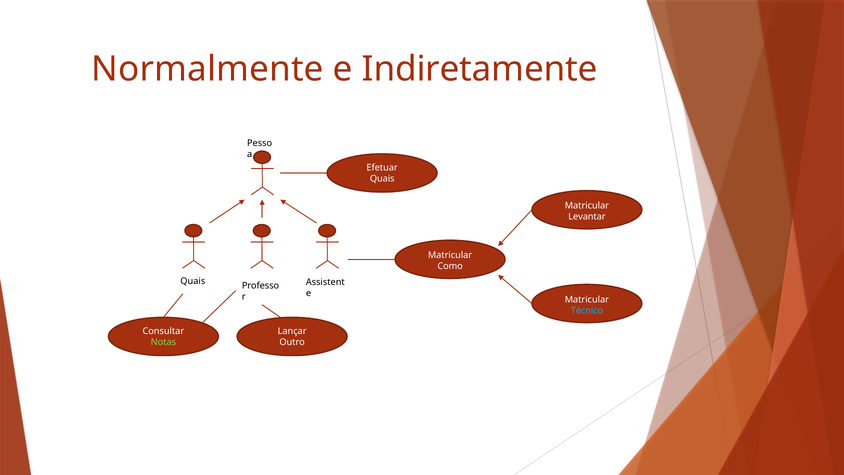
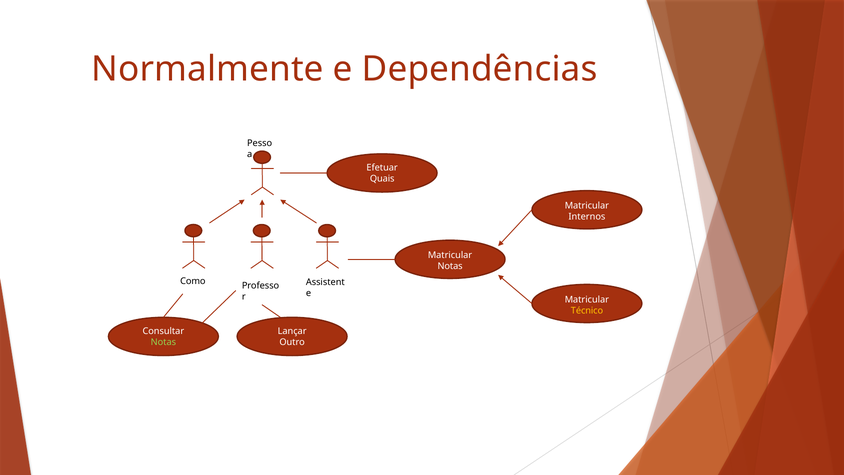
Indiretamente: Indiretamente -> Dependências
Levantar: Levantar -> Internos
Como at (450, 266): Como -> Notas
Quais at (193, 281): Quais -> Como
Técnico colour: light blue -> yellow
